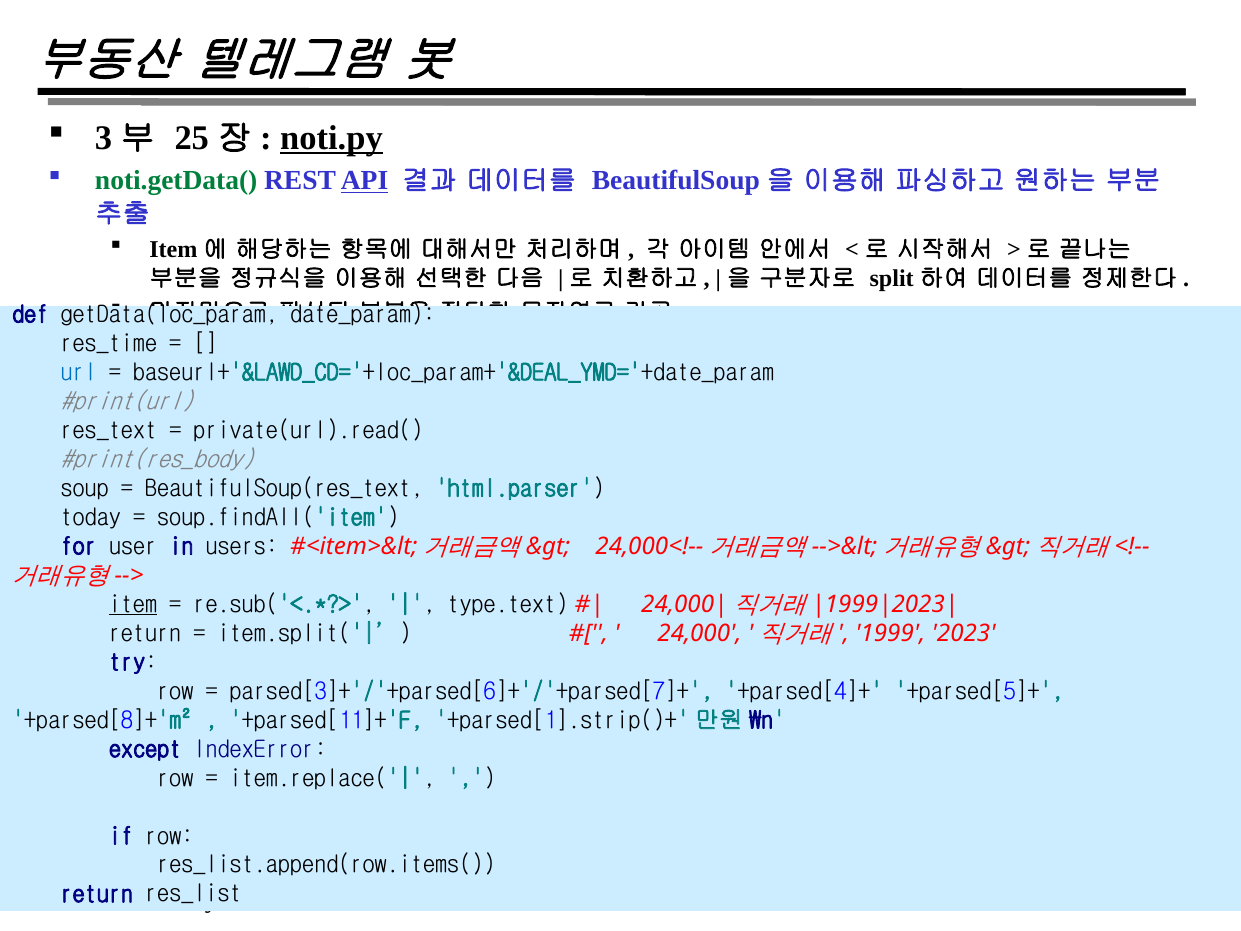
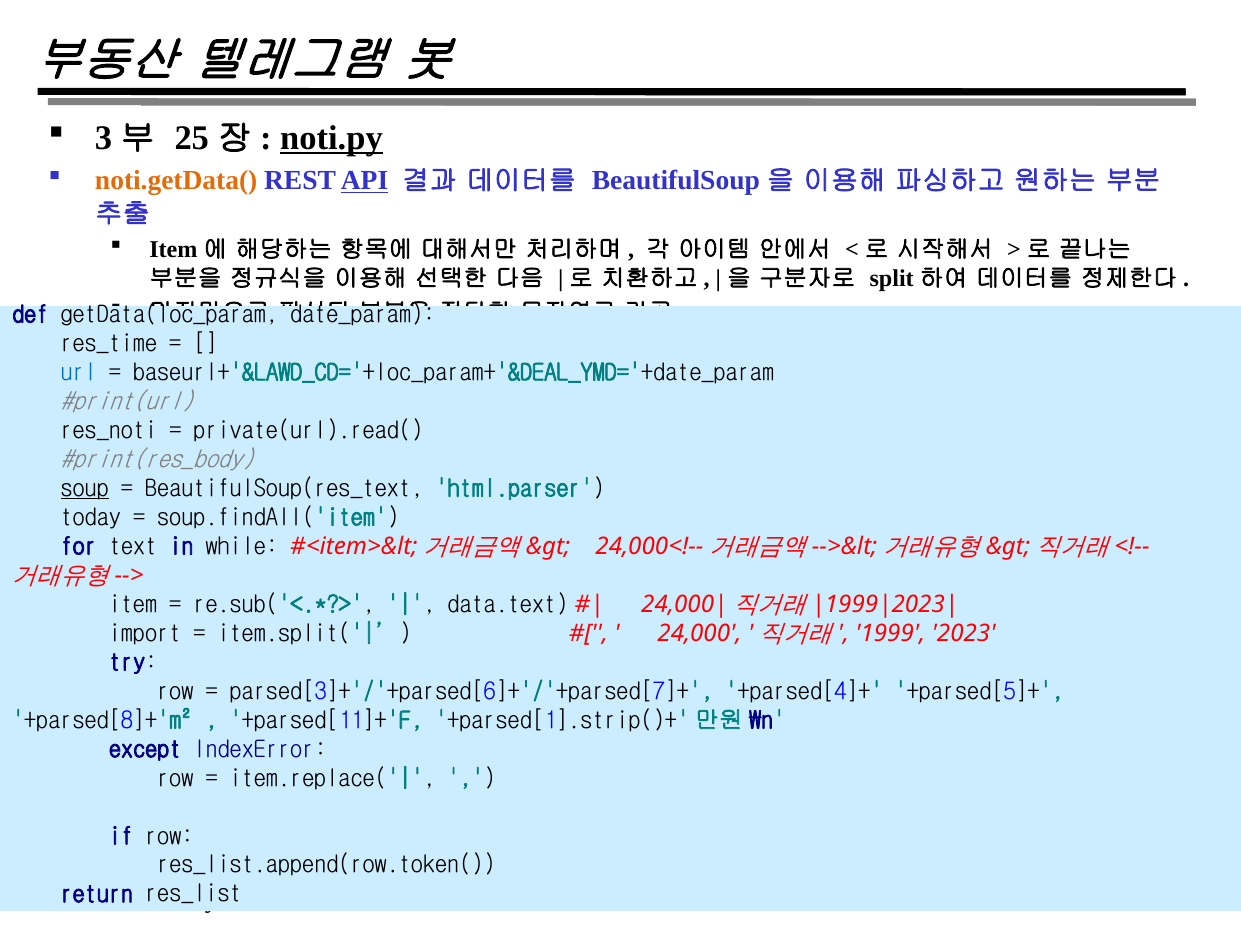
noti.getData( colour: green -> orange
res_text: res_text -> res_noti
soup underline: none -> present
user: user -> text
users: users -> while
item underline: present -> none
type.text: type.text -> data.text
return at (145, 633): return -> import
res_list.append(row.items(: res_list.append(row.items( -> res_list.append(row.token(
